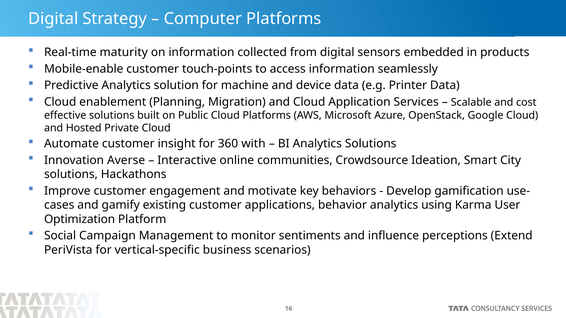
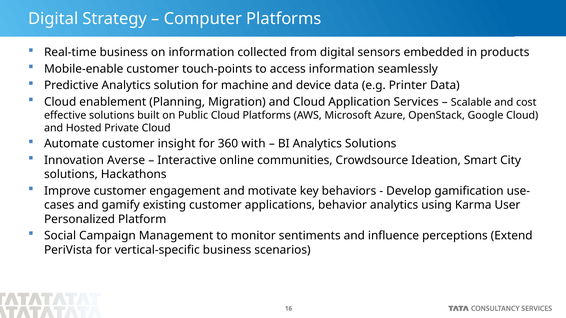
Real-time maturity: maturity -> business
Optimization: Optimization -> Personalized
